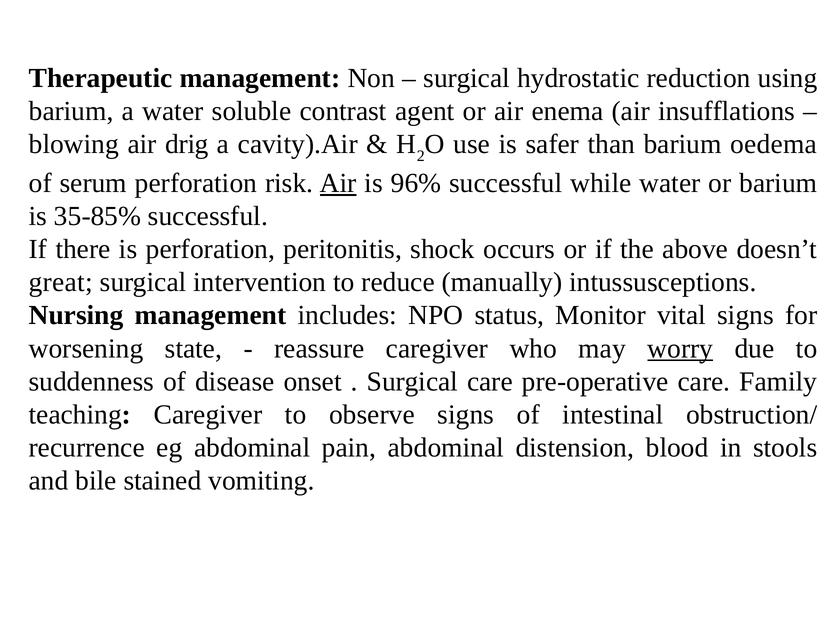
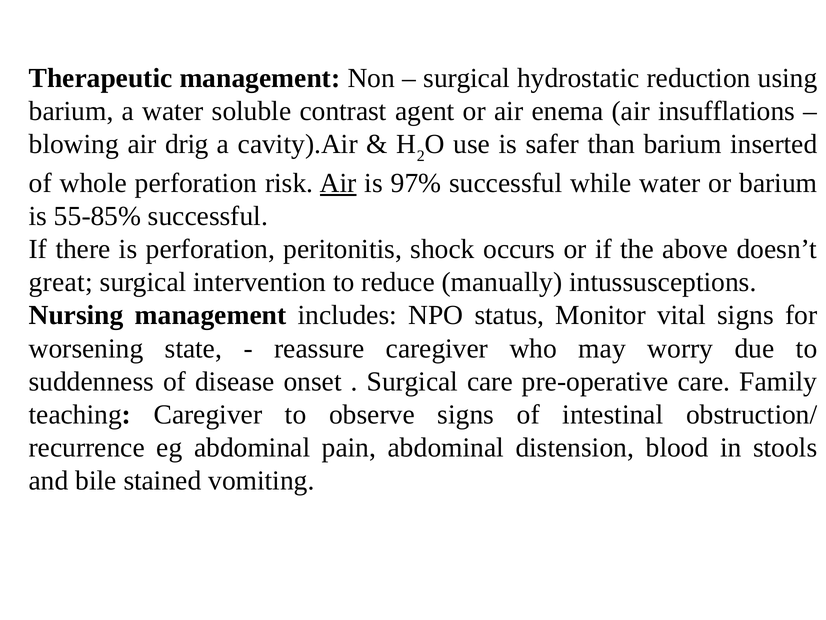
oedema: oedema -> inserted
serum: serum -> whole
96%: 96% -> 97%
35-85%: 35-85% -> 55-85%
worry underline: present -> none
